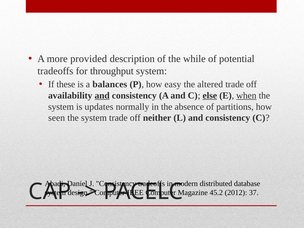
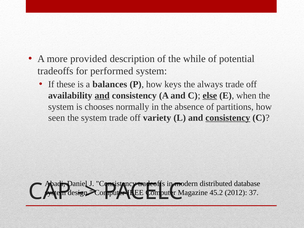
throughput: throughput -> performed
easy: easy -> keys
altered: altered -> always
when underline: present -> none
updates: updates -> chooses
neither: neither -> variety
consistency at (228, 118) underline: none -> present
